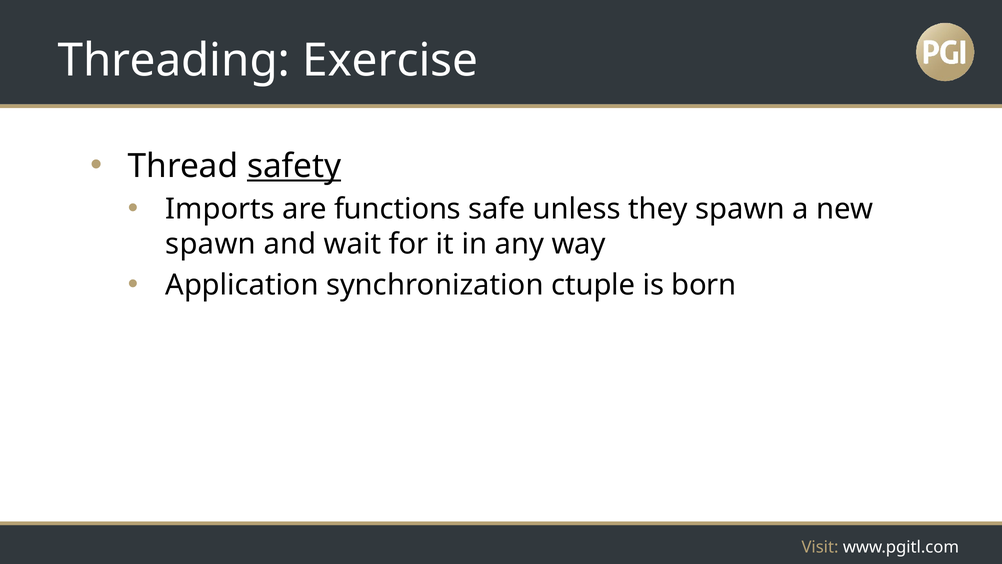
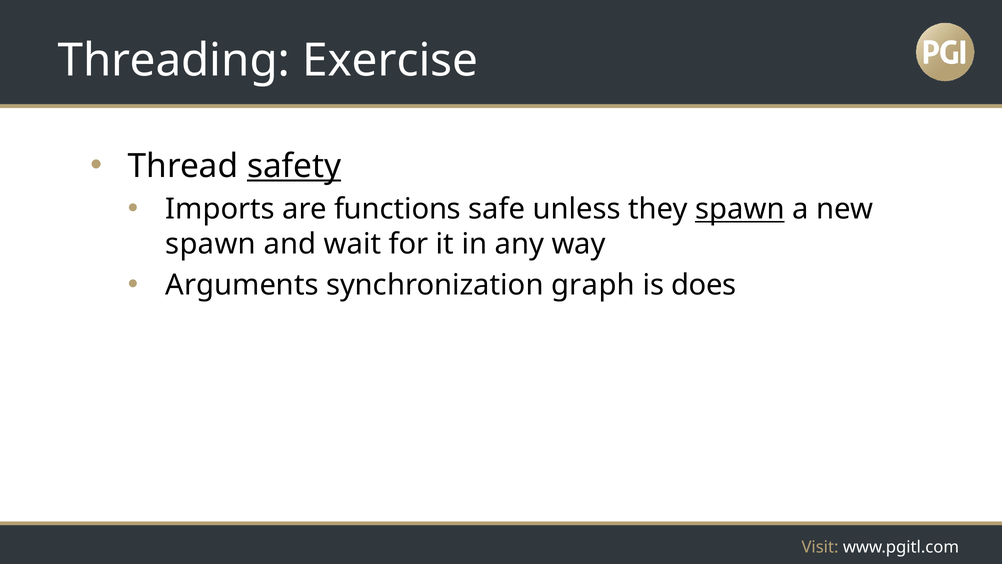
spawn at (740, 209) underline: none -> present
Application: Application -> Arguments
ctuple: ctuple -> graph
born: born -> does
